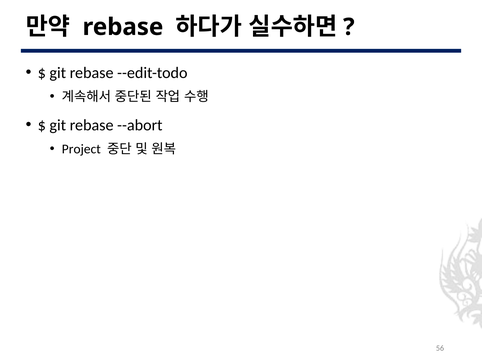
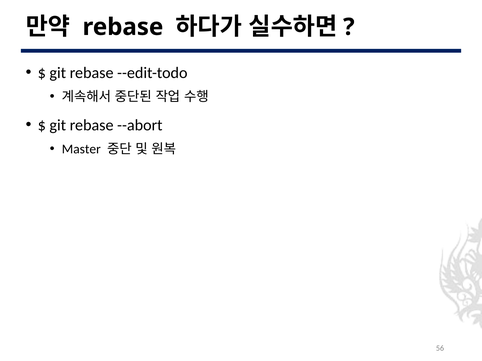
Project: Project -> Master
